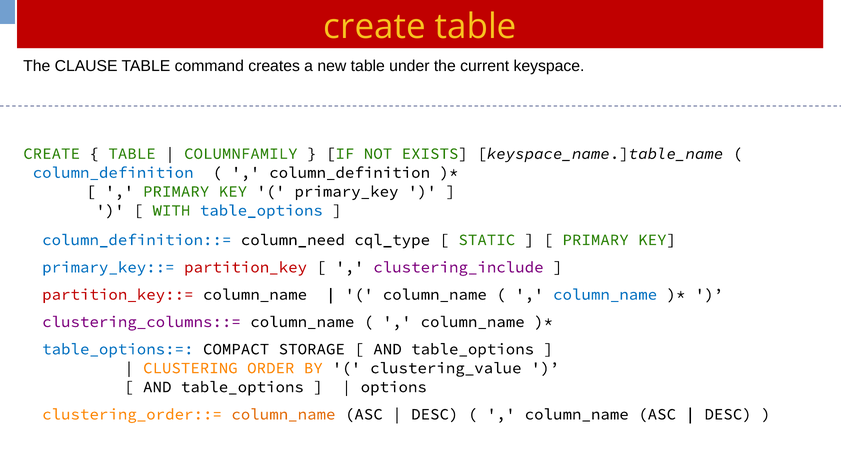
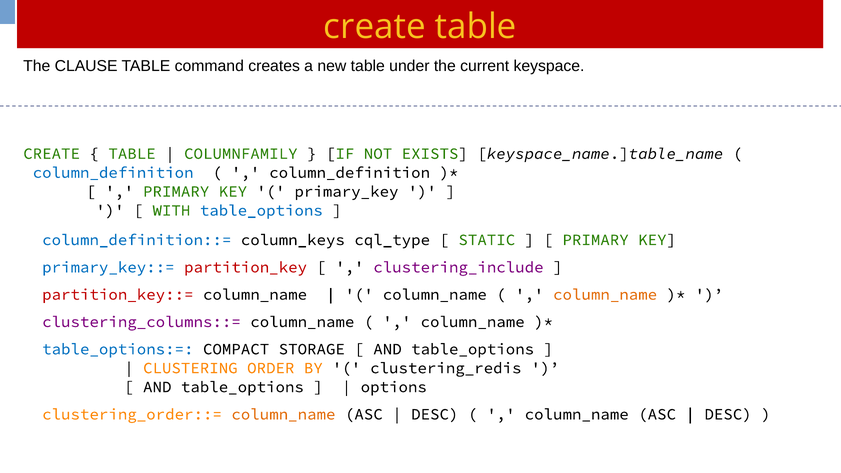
column_need: column_need -> column_keys
column_name at (605, 295) colour: blue -> orange
clustering_value: clustering_value -> clustering_redis
